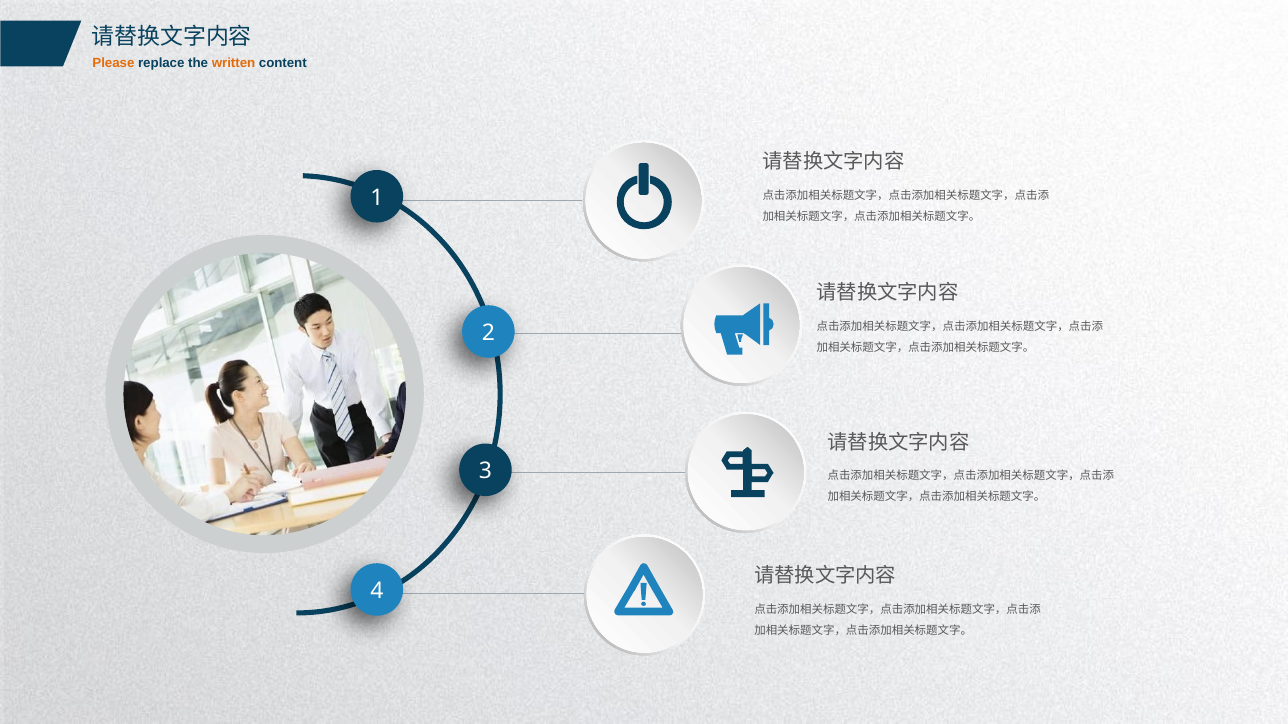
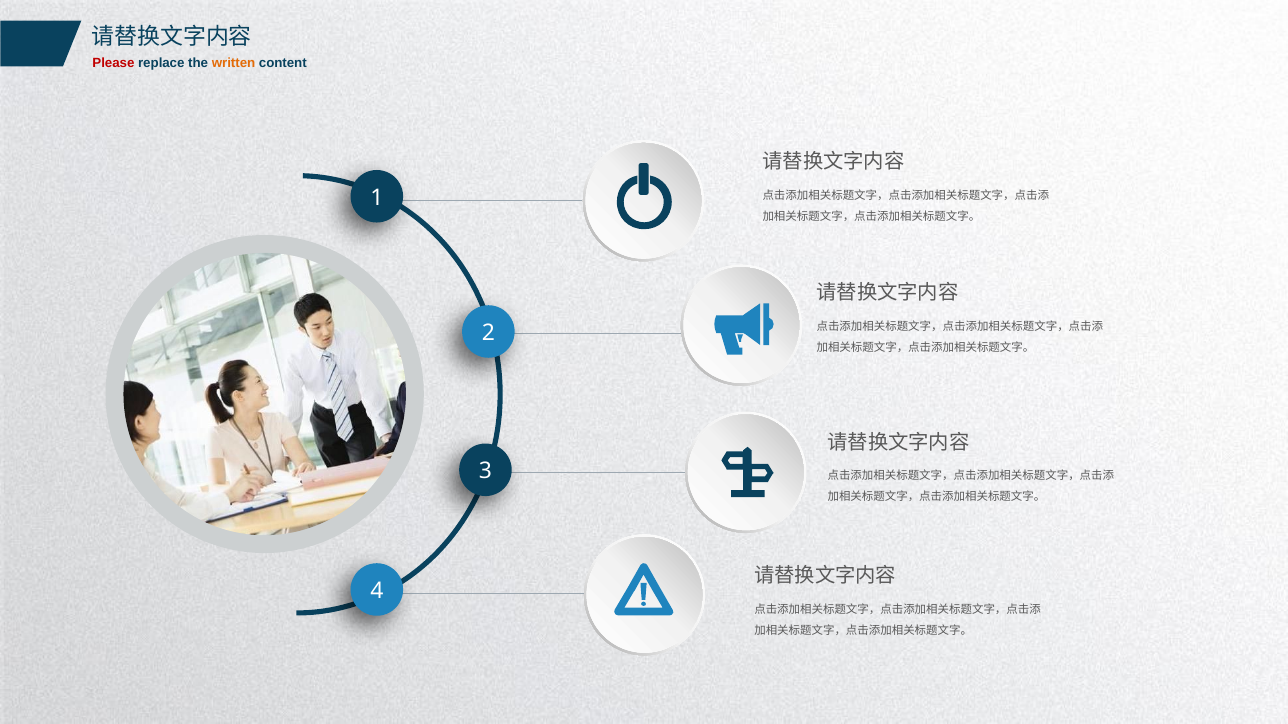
Please colour: orange -> red
